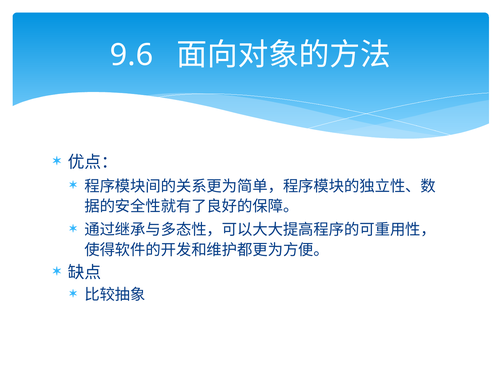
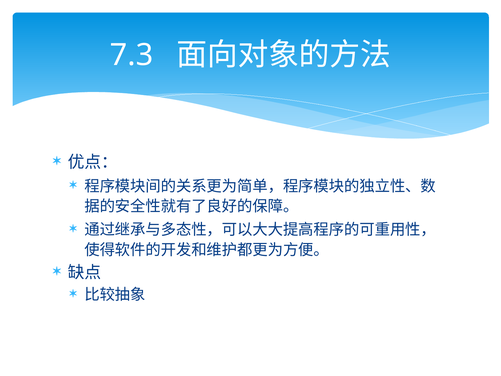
9.6: 9.6 -> 7.3
